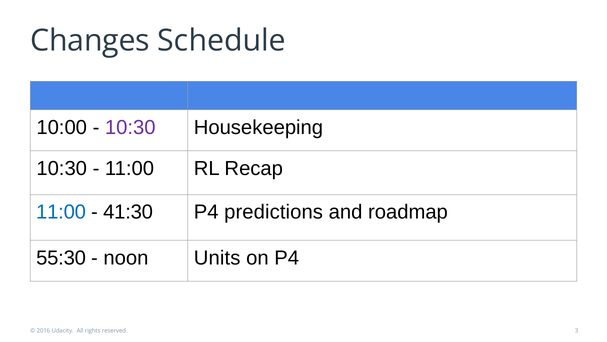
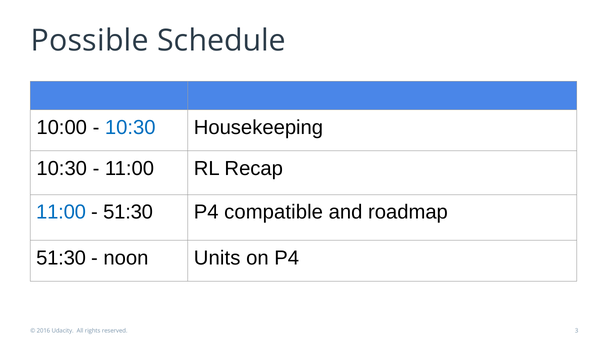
Changes: Changes -> Possible
10:30 at (130, 127) colour: purple -> blue
41:30 at (128, 212): 41:30 -> 51:30
predictions: predictions -> compatible
55:30 at (61, 257): 55:30 -> 51:30
